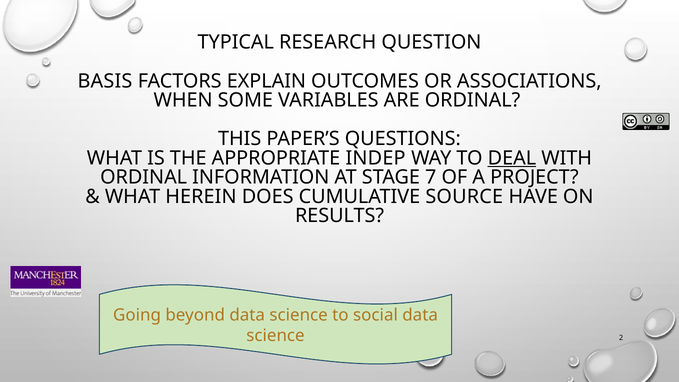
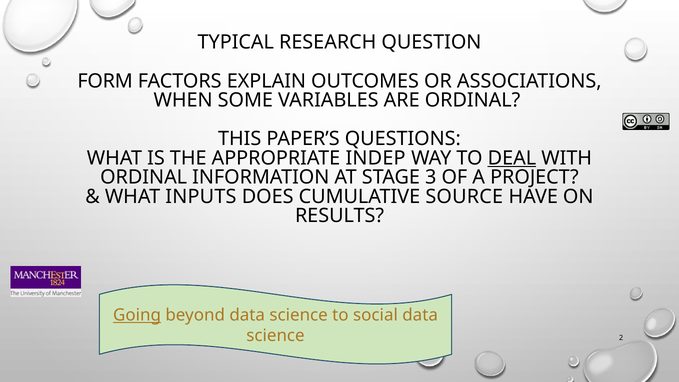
BASIS: BASIS -> FORM
7: 7 -> 3
HEREIN: HEREIN -> INPUTS
Going underline: none -> present
